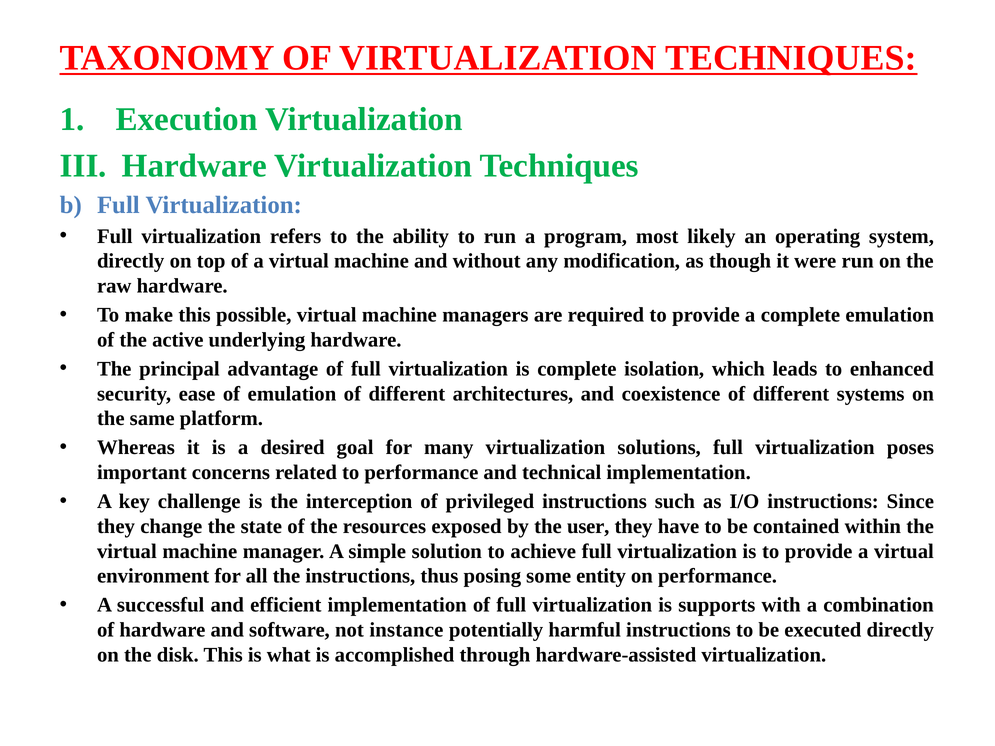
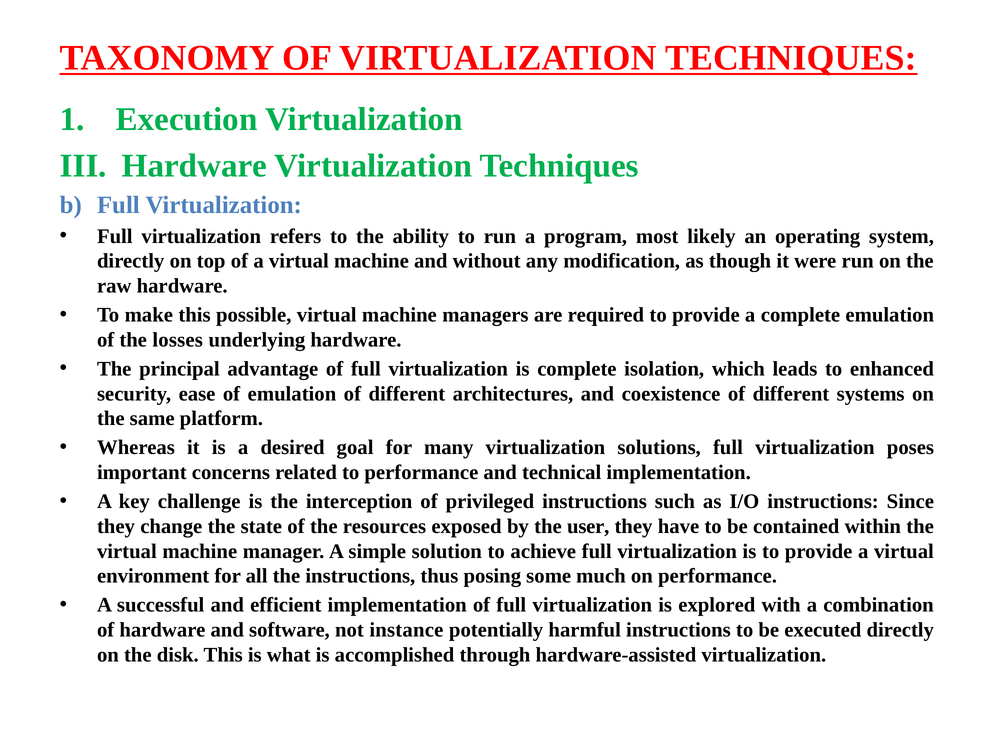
active: active -> losses
entity: entity -> much
supports: supports -> explored
